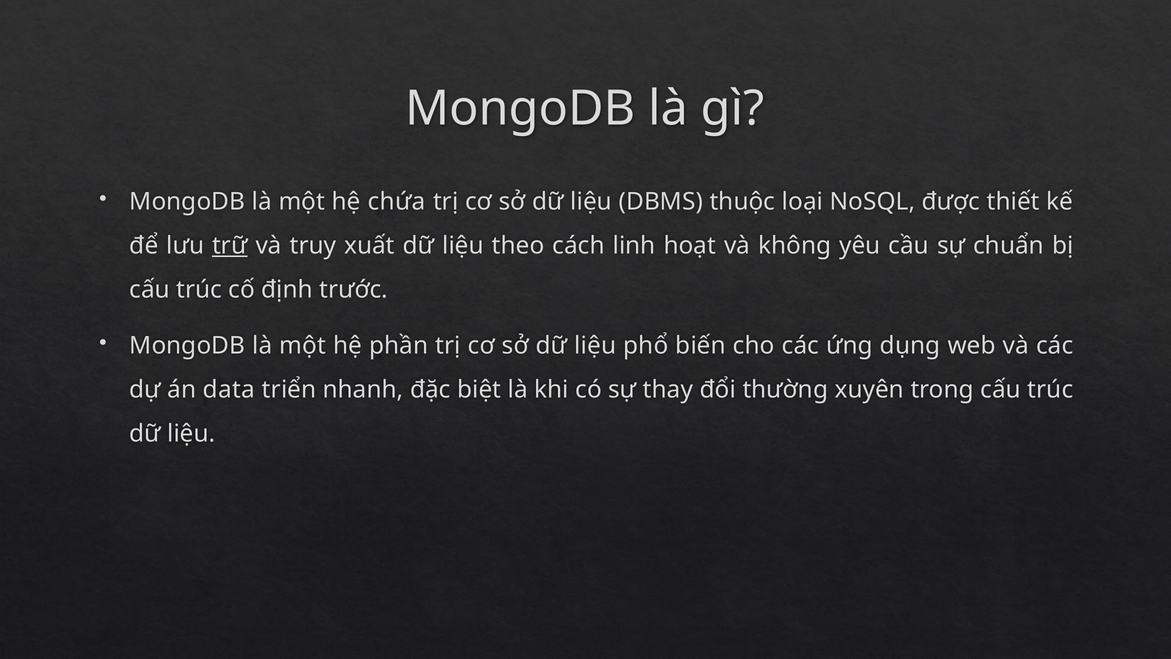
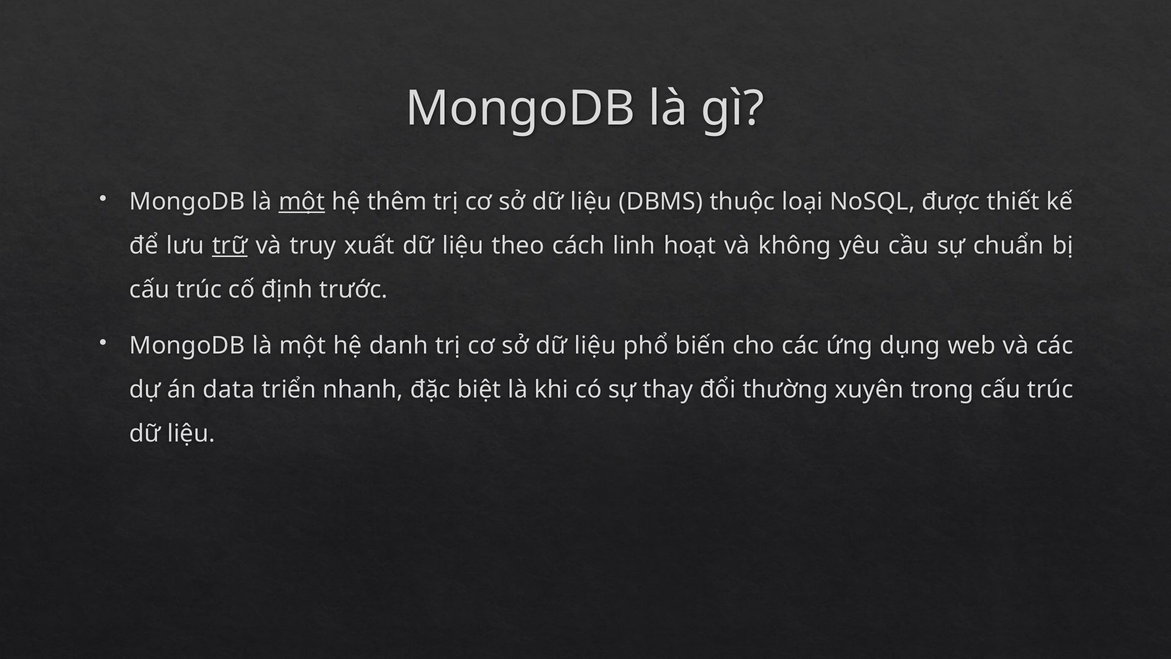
một at (302, 202) underline: none -> present
chứa: chứa -> thêm
phần: phần -> danh
